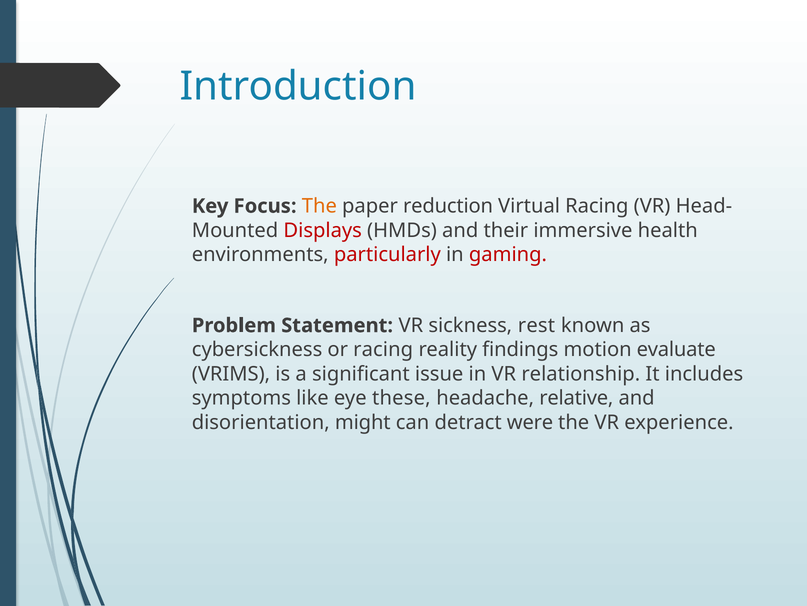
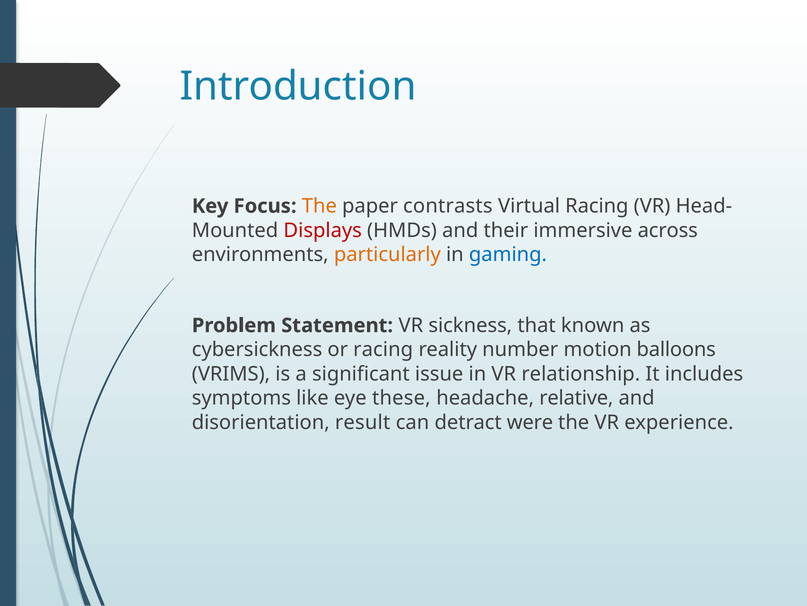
reduction: reduction -> contrasts
health: health -> across
particularly colour: red -> orange
gaming colour: red -> blue
rest: rest -> that
findings: findings -> number
evaluate: evaluate -> balloons
might: might -> result
